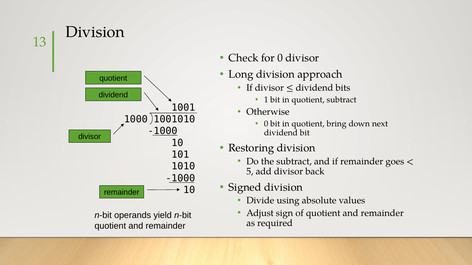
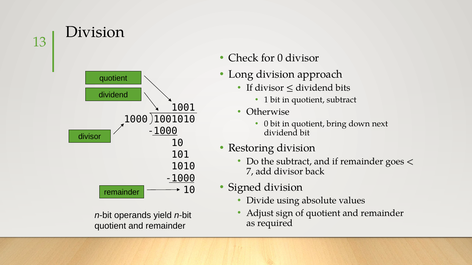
5: 5 -> 7
